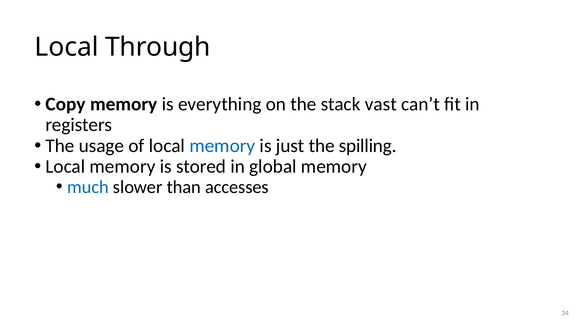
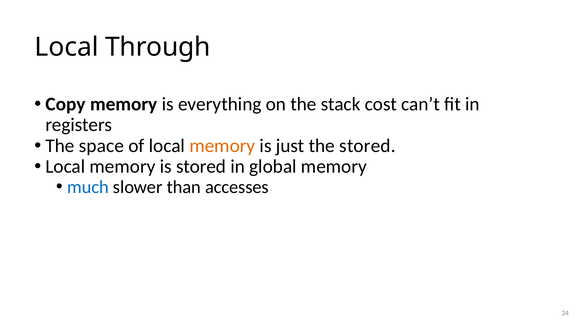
vast: vast -> cost
usage: usage -> space
memory at (222, 146) colour: blue -> orange
the spilling: spilling -> stored
